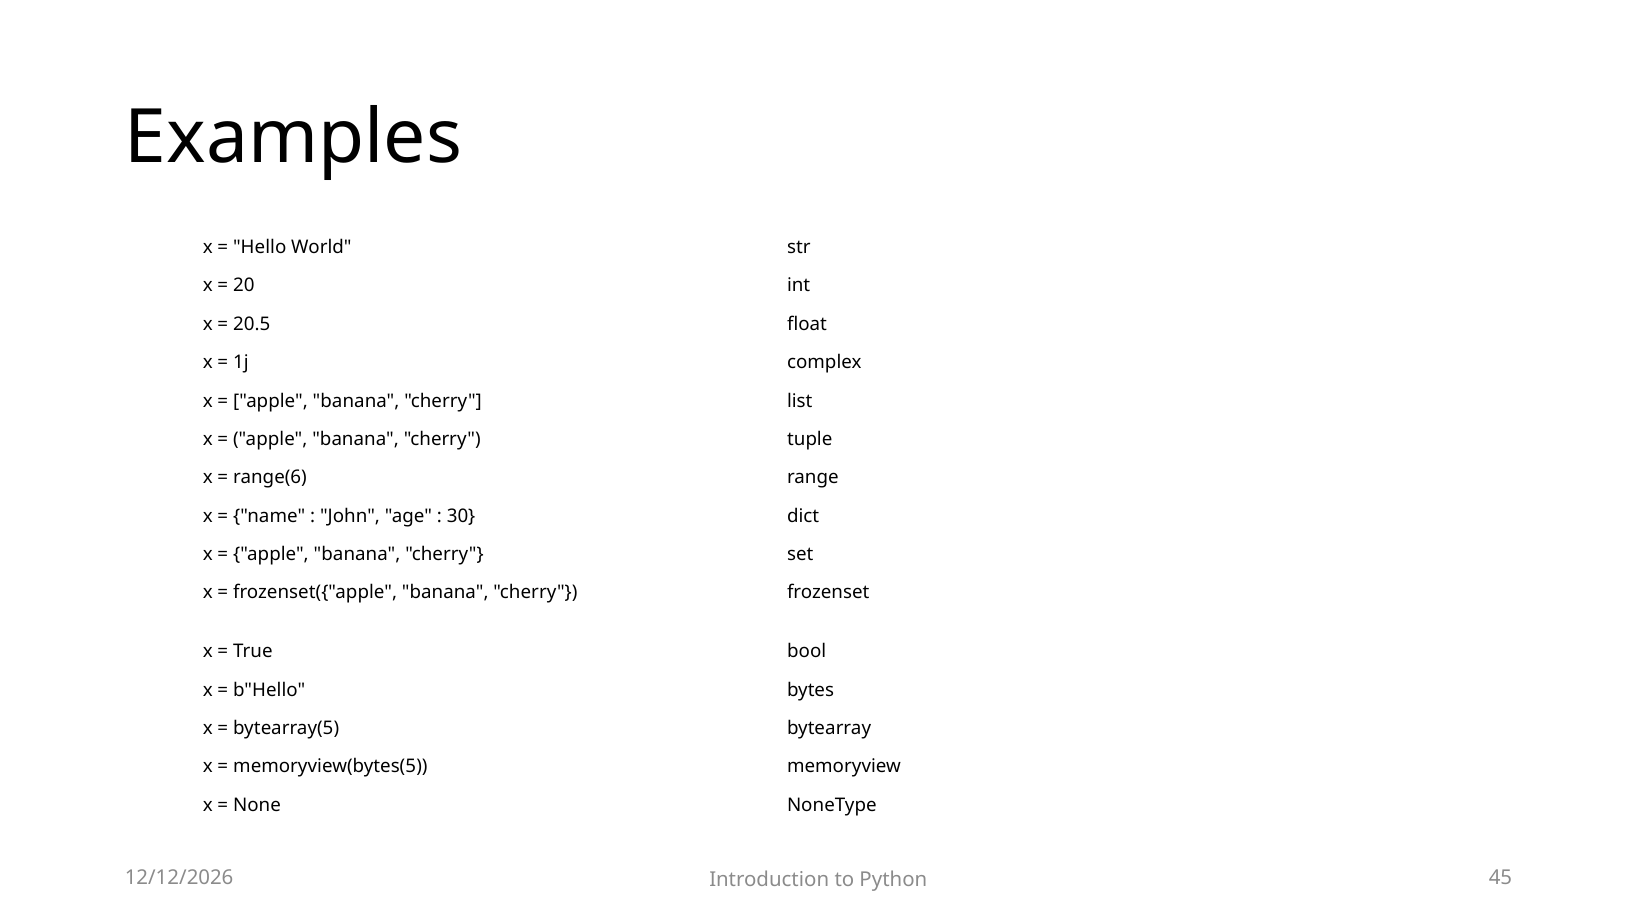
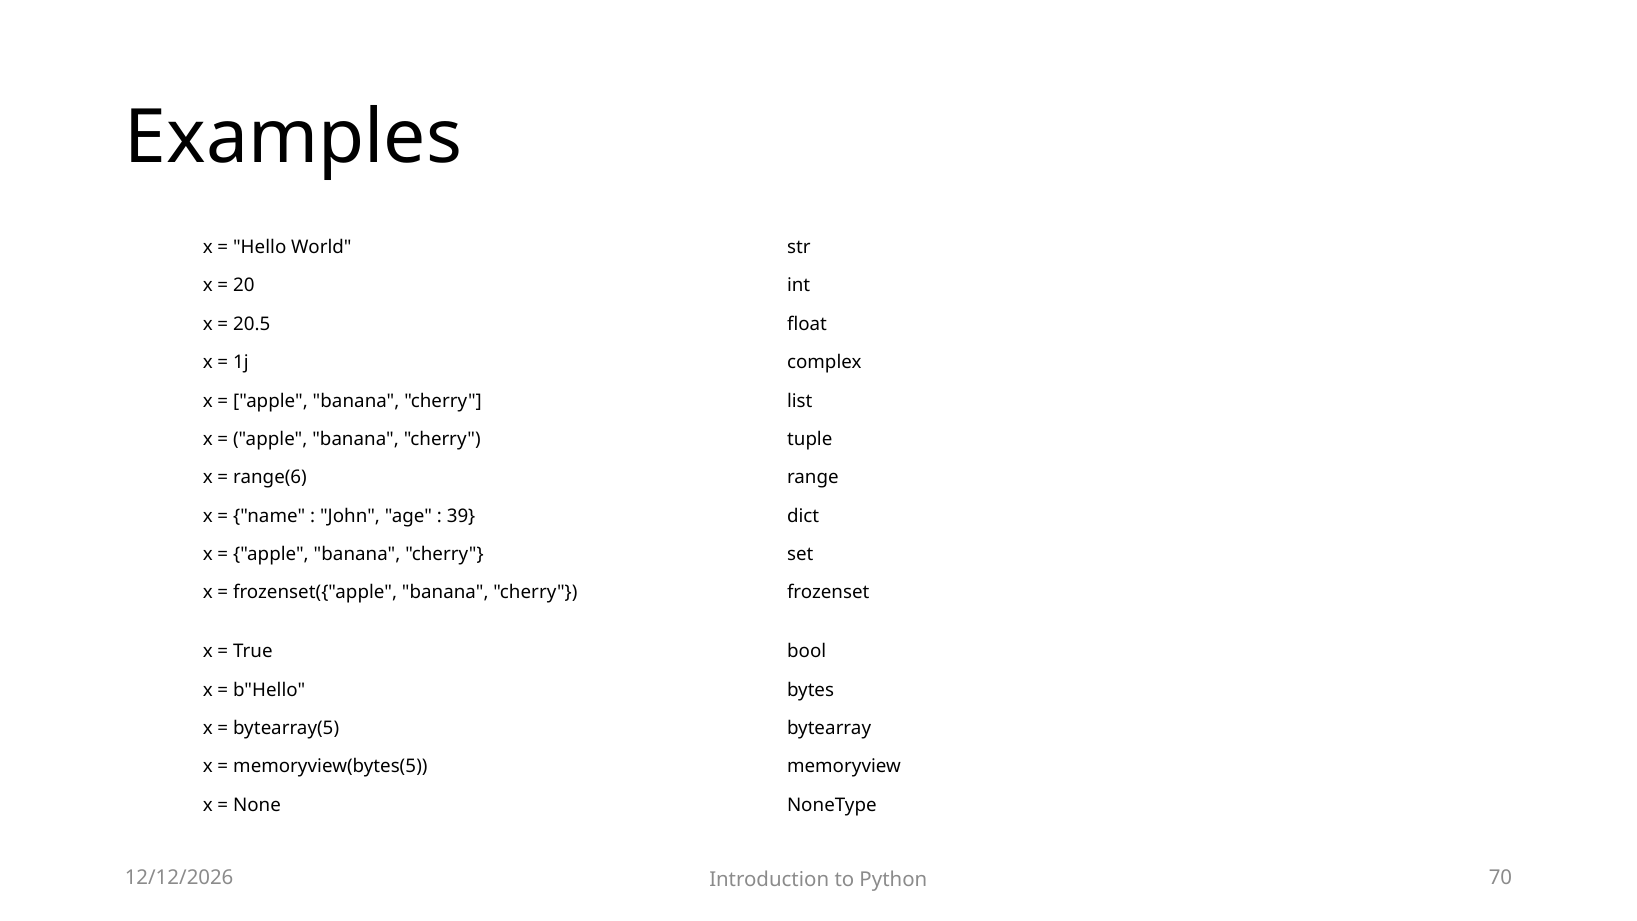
30: 30 -> 39
45: 45 -> 70
